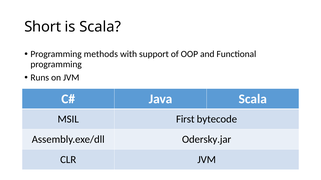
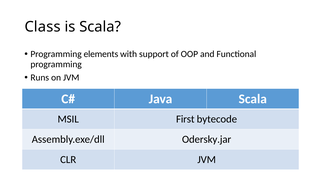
Short: Short -> Class
methods: methods -> elements
